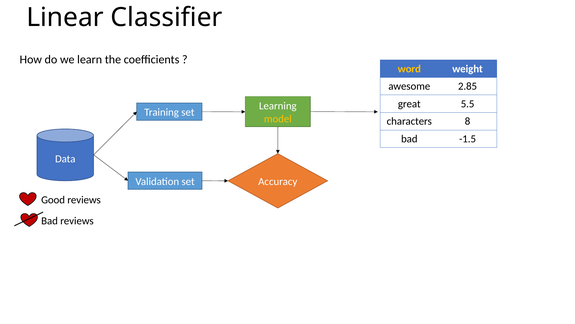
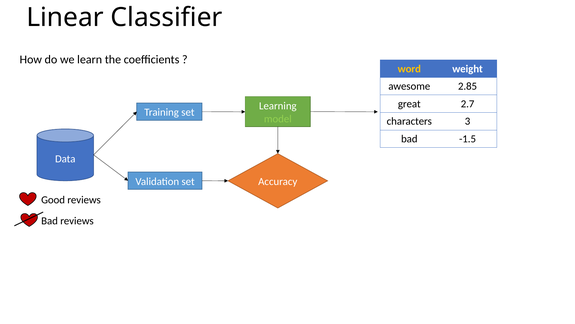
5.5: 5.5 -> 2.7
model colour: yellow -> light green
8: 8 -> 3
